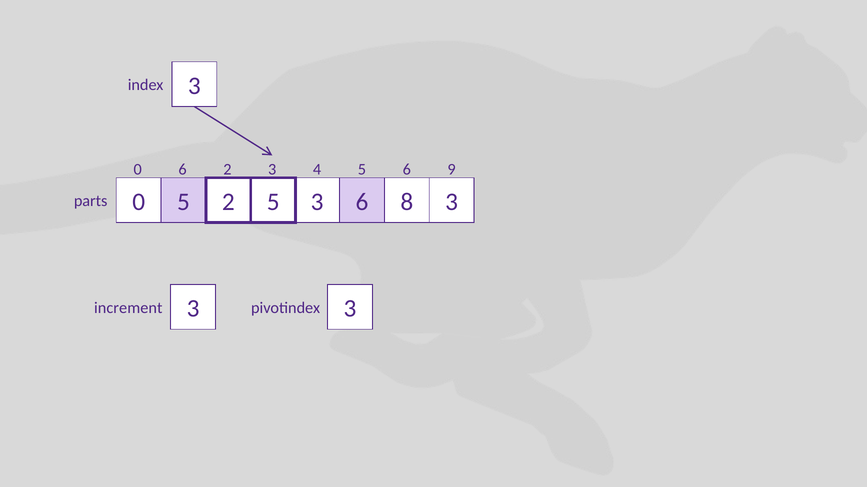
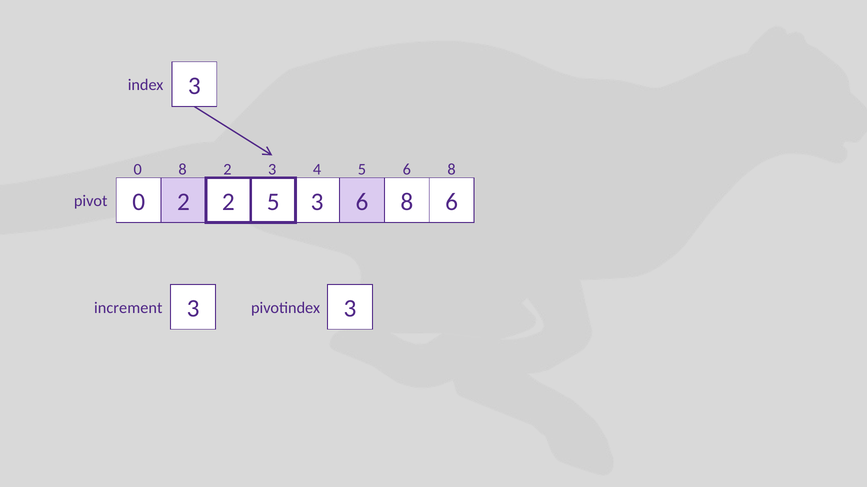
0 6: 6 -> 8
6 9: 9 -> 8
0 5: 5 -> 2
6 3: 3 -> 6
parts: parts -> pivot
